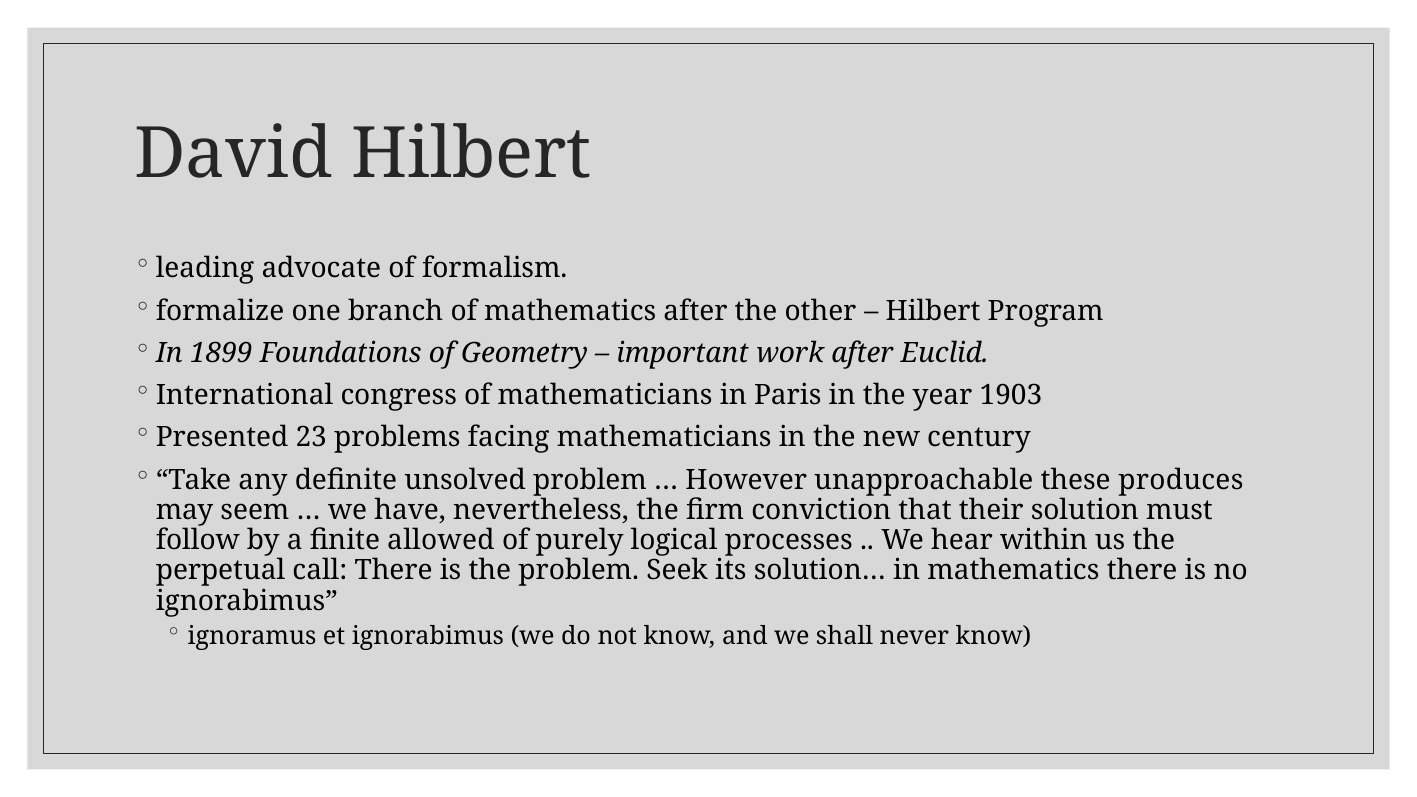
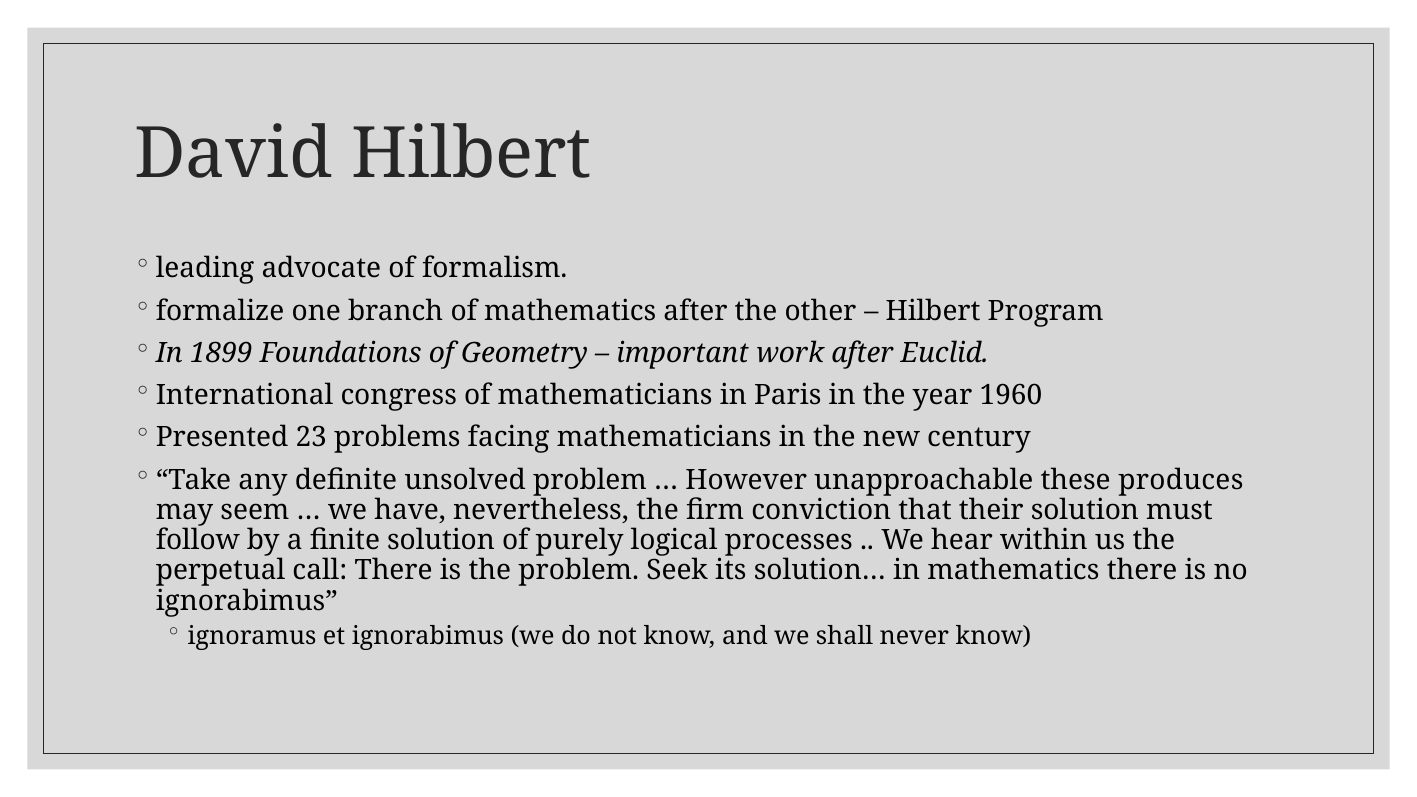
1903: 1903 -> 1960
finite allowed: allowed -> solution
